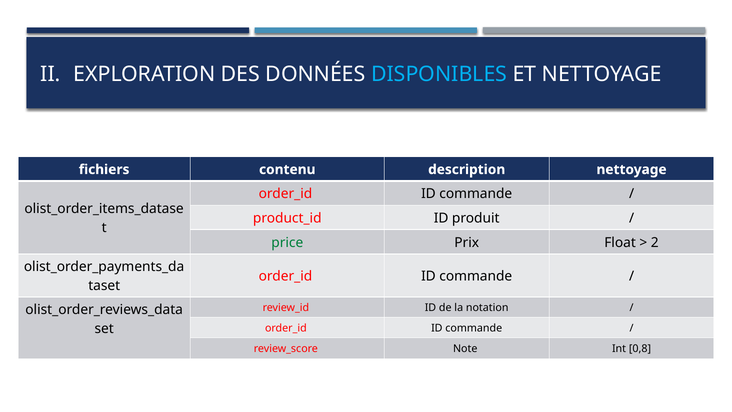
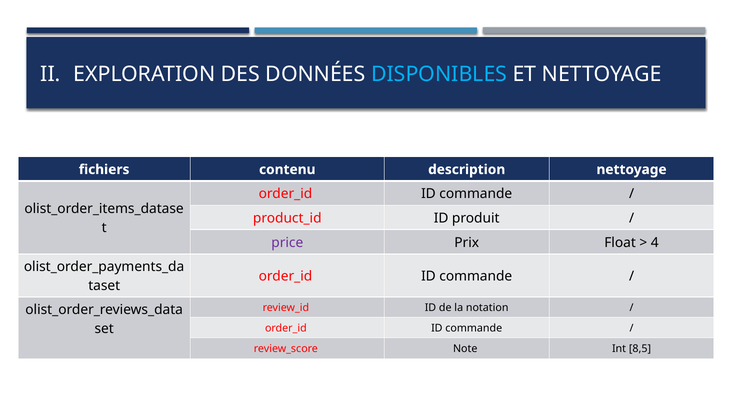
price colour: green -> purple
2: 2 -> 4
0,8: 0,8 -> 8,5
